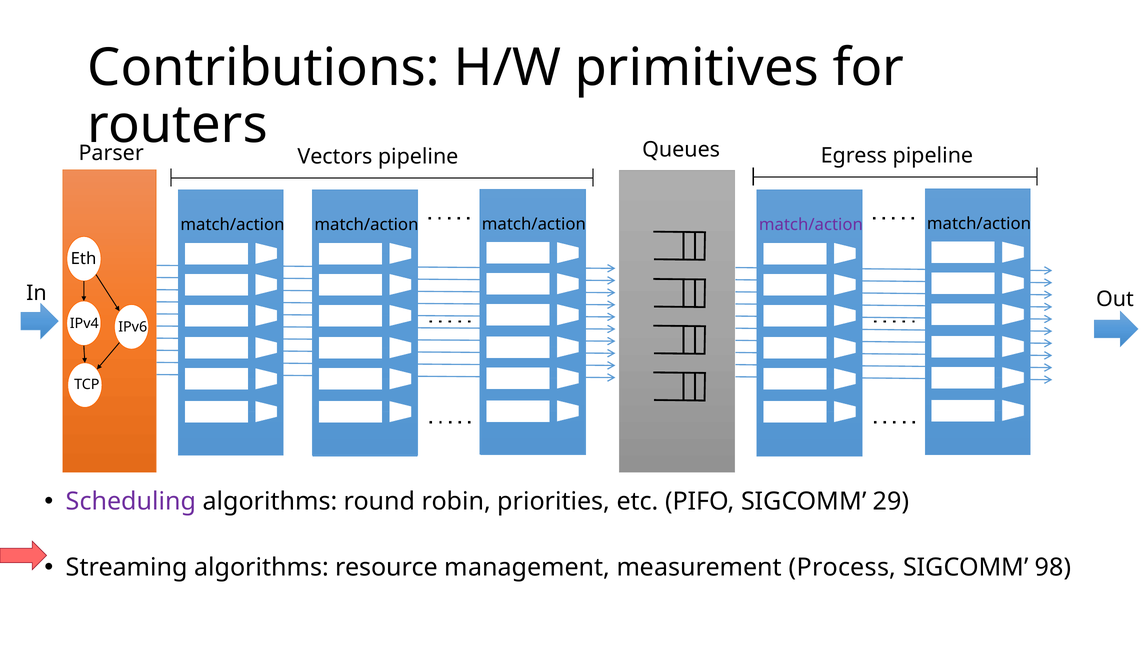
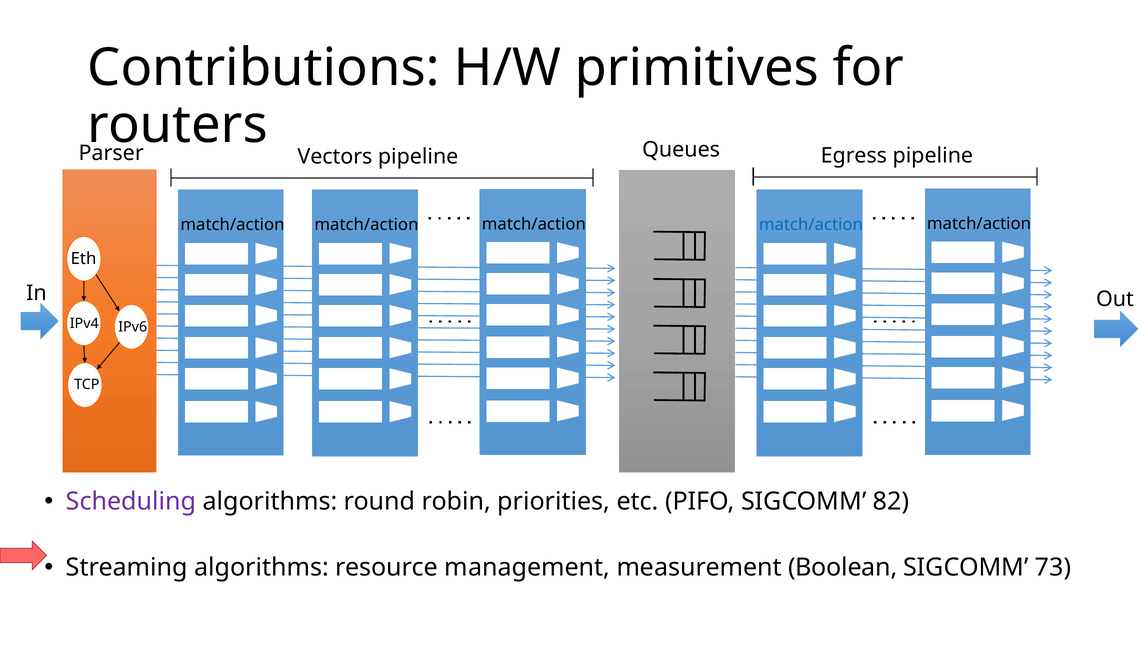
match/action at (811, 225) colour: purple -> blue
29: 29 -> 82
Process: Process -> Boolean
98: 98 -> 73
